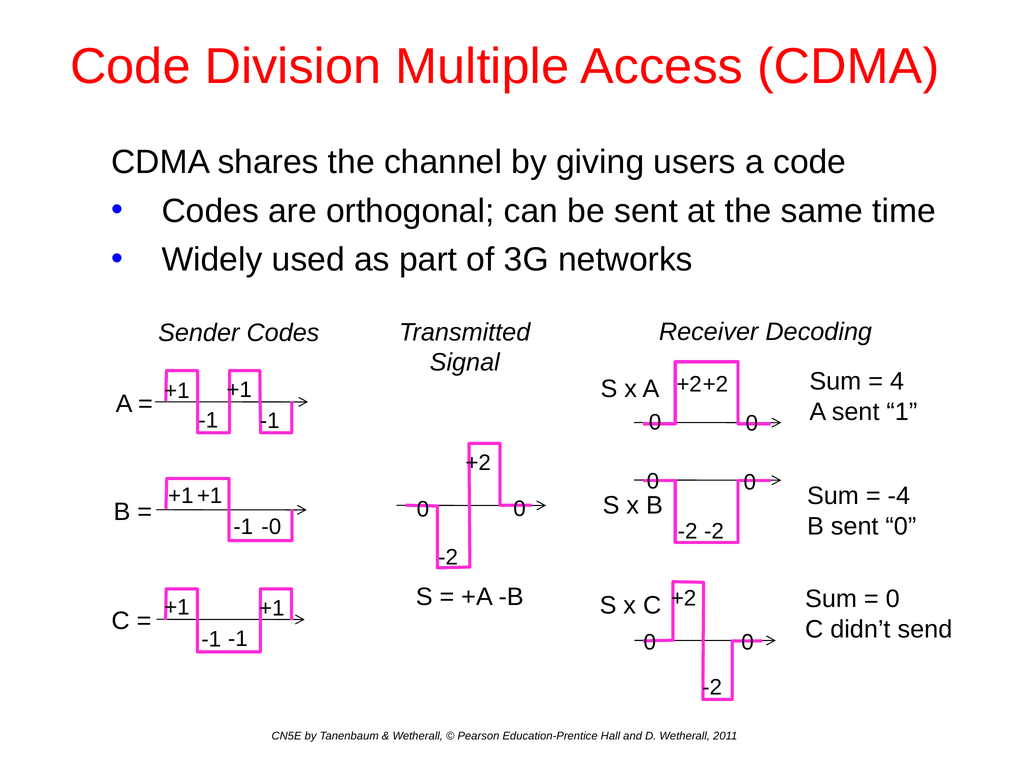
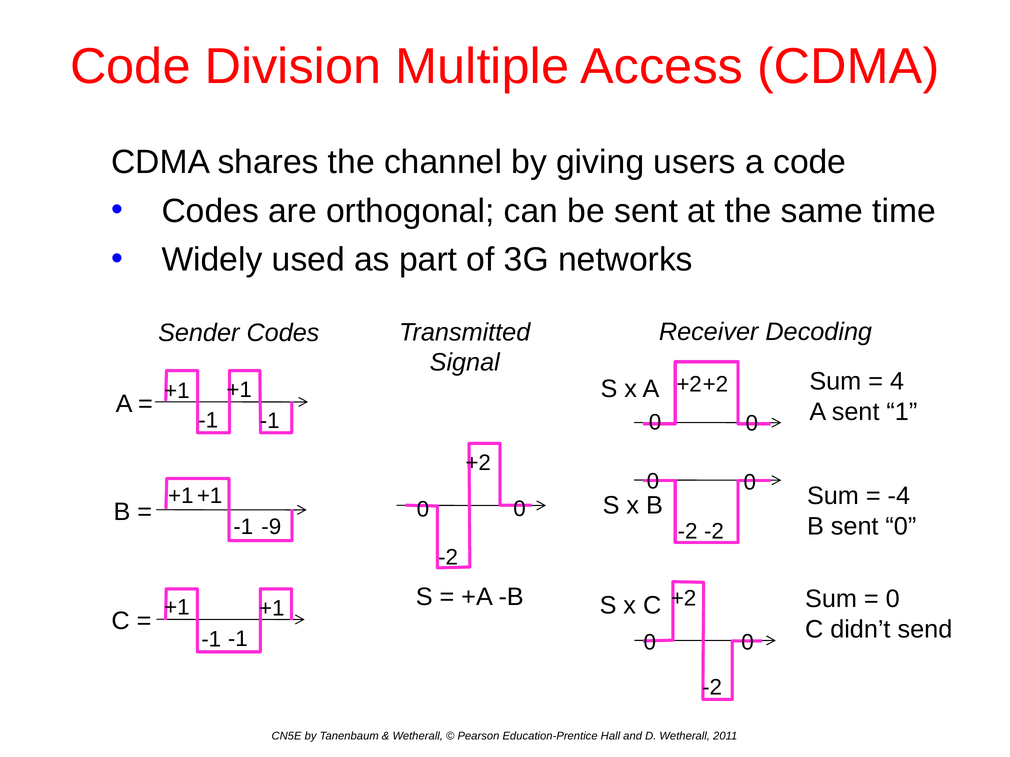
-0: -0 -> -9
